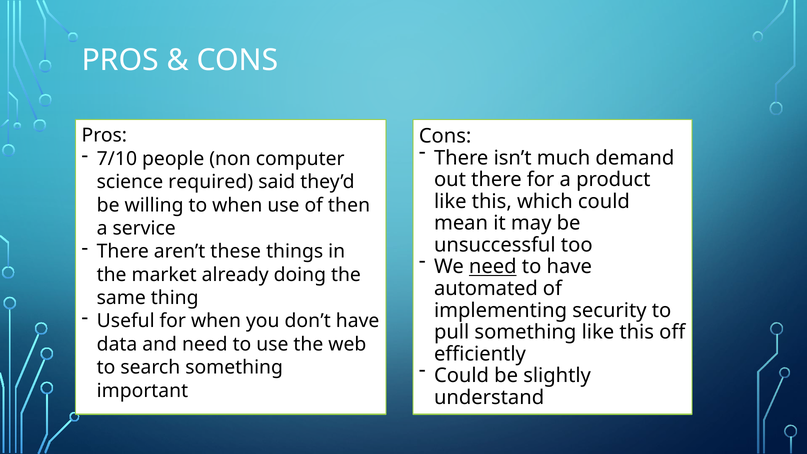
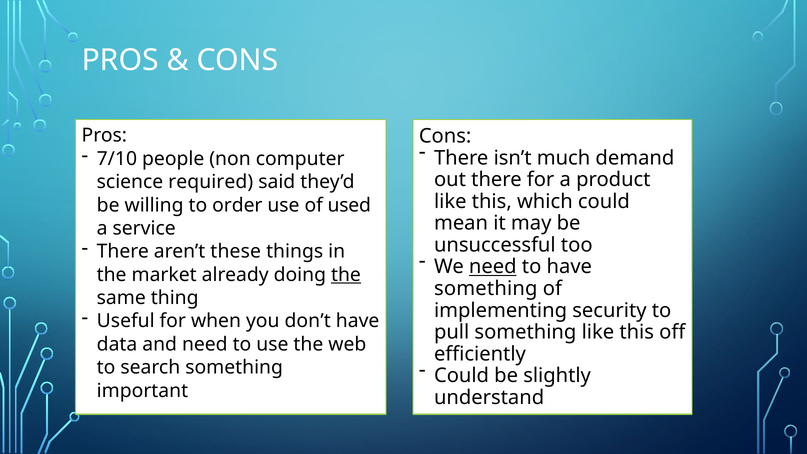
to when: when -> order
then: then -> used
the at (346, 275) underline: none -> present
automated at (486, 289): automated -> something
